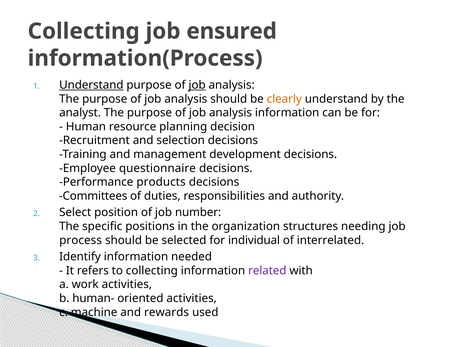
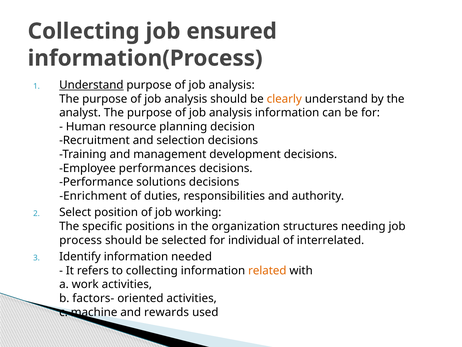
job at (197, 85) underline: present -> none
questionnaire: questionnaire -> performances
products: products -> solutions
Committees: Committees -> Enrichment
number: number -> working
related colour: purple -> orange
human-: human- -> factors-
